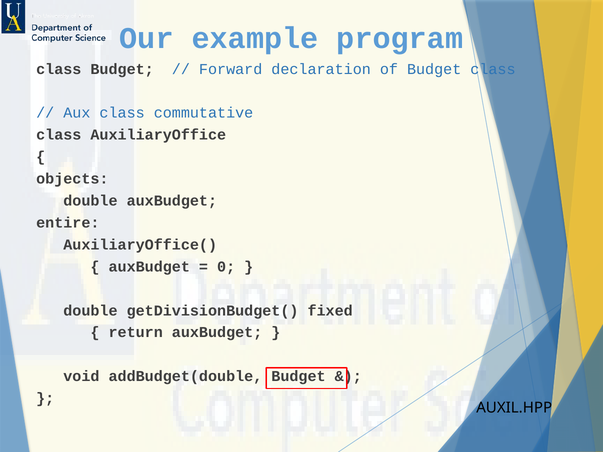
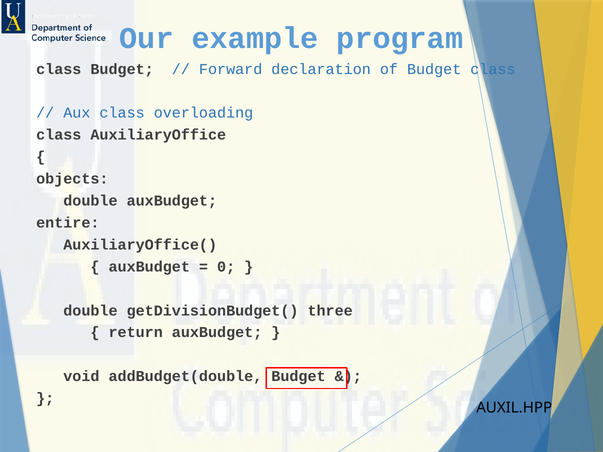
commutative: commutative -> overloading
fixed: fixed -> three
